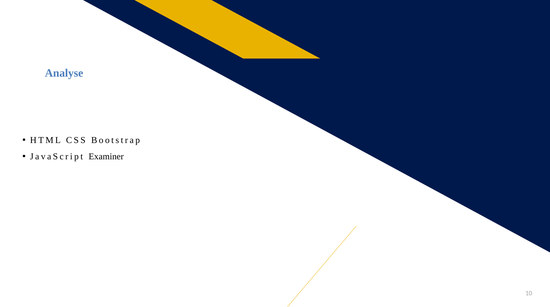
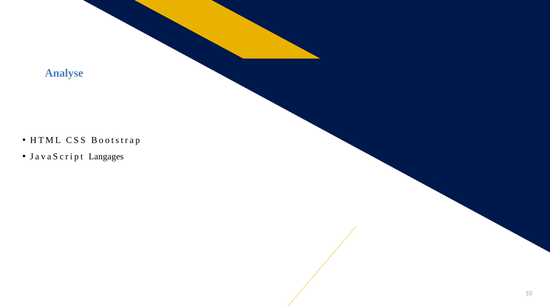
Examiner: Examiner -> Langages
